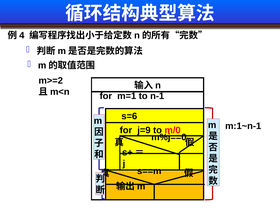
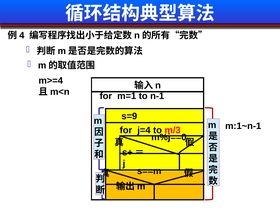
m>=2: m>=2 -> m>=4
s=6: s=6 -> s=9
j=9: j=9 -> j=4
m/0: m/0 -> m/3
